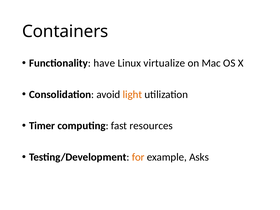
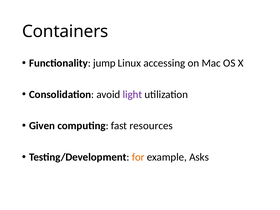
have: have -> jump
virtualize: virtualize -> accessing
light colour: orange -> purple
Timer: Timer -> Given
